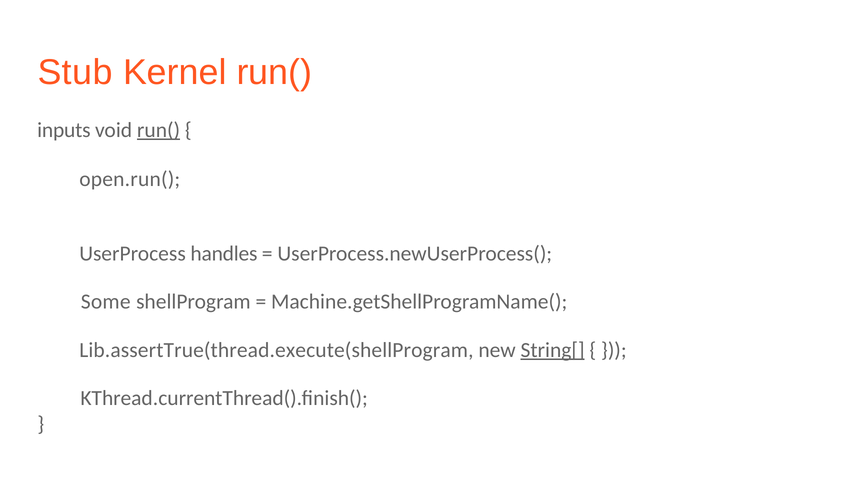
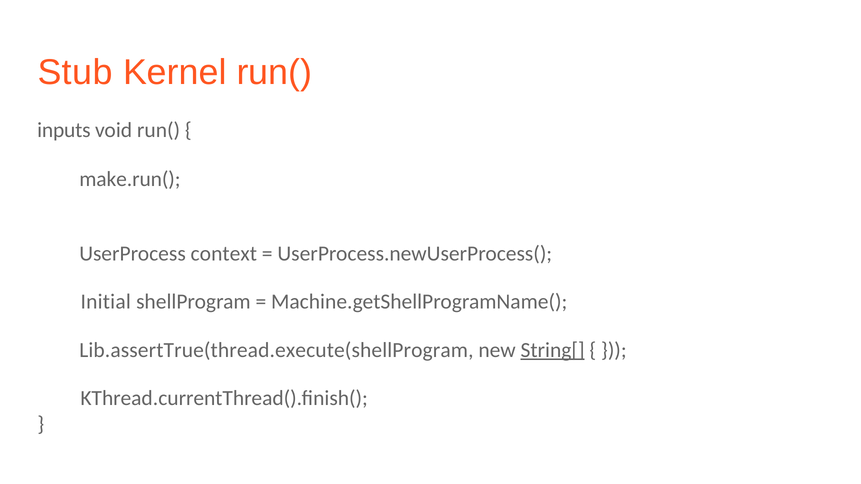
run( at (159, 130) underline: present -> none
open.run(: open.run( -> make.run(
handles: handles -> context
Some: Some -> Initial
